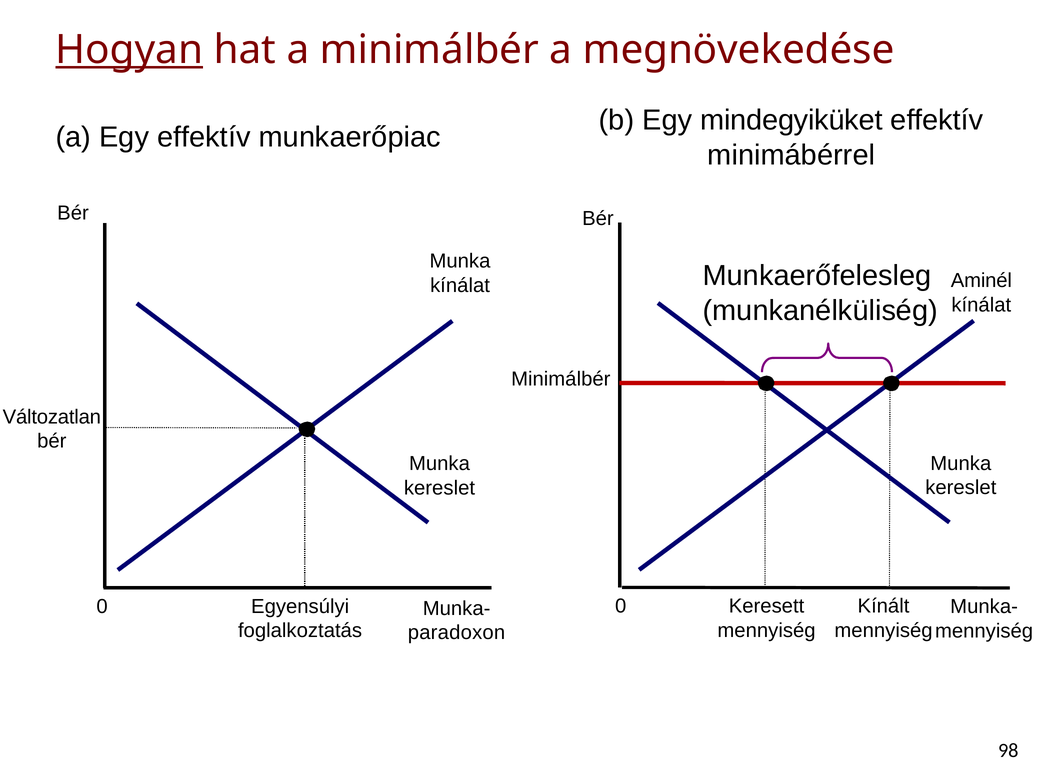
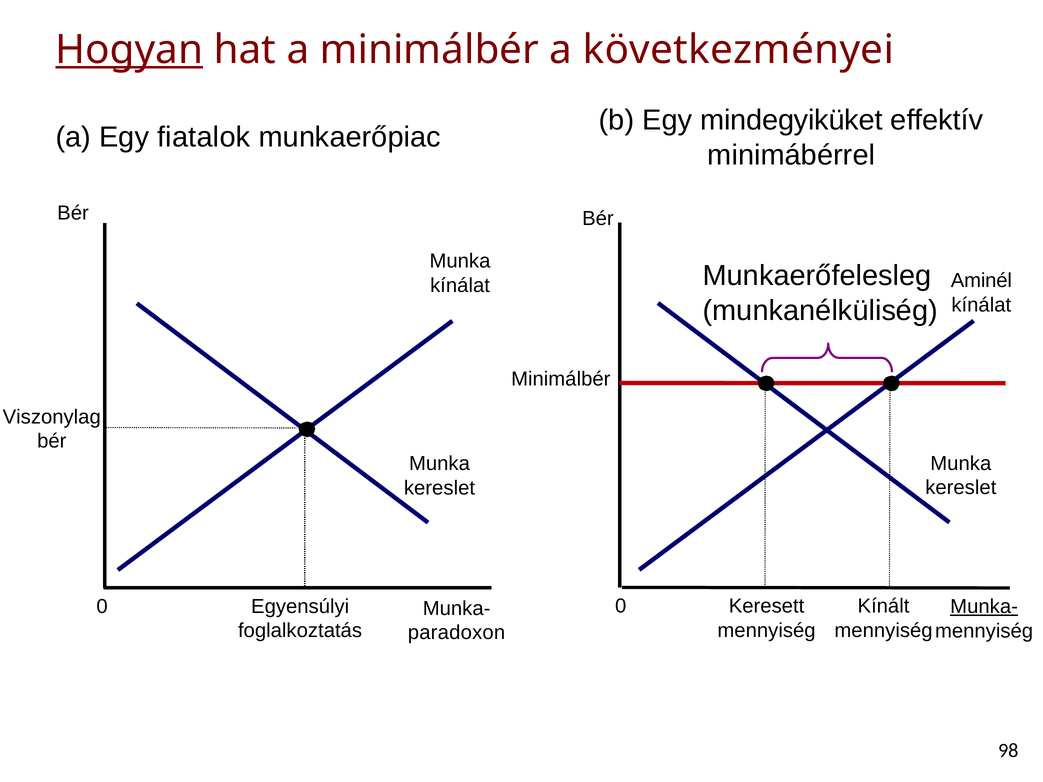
megnövekedése: megnövekedése -> következményei
Egy effektív: effektív -> fiatalok
Változatlan: Változatlan -> Viszonylag
Munka- at (984, 607) underline: none -> present
